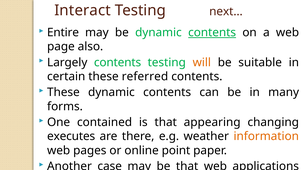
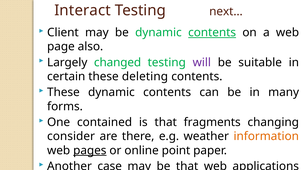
Entire: Entire -> Client
Largely contents: contents -> changed
will colour: orange -> purple
referred: referred -> deleting
appearing: appearing -> fragments
executes: executes -> consider
pages underline: none -> present
